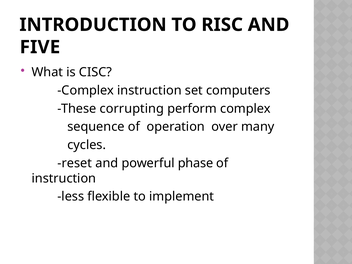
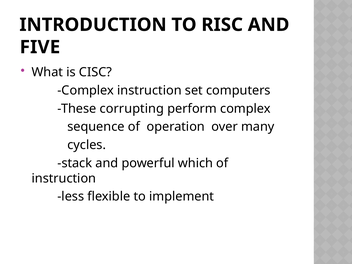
reset: reset -> stack
phase: phase -> which
